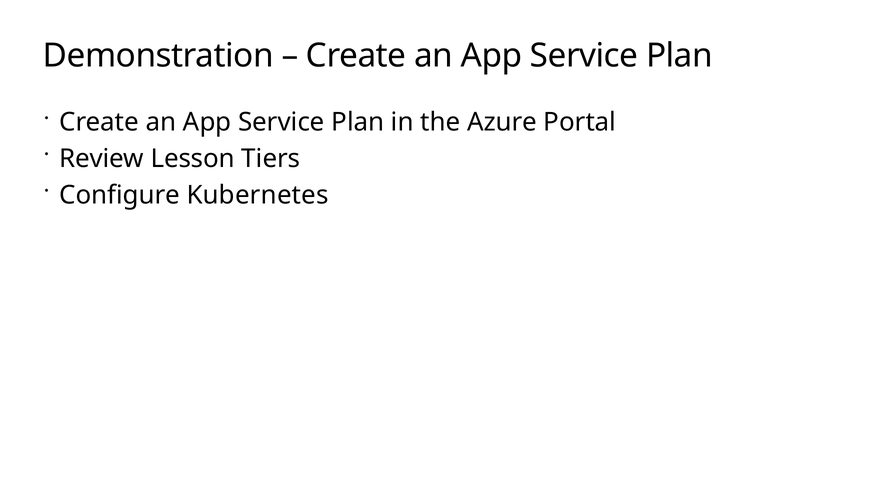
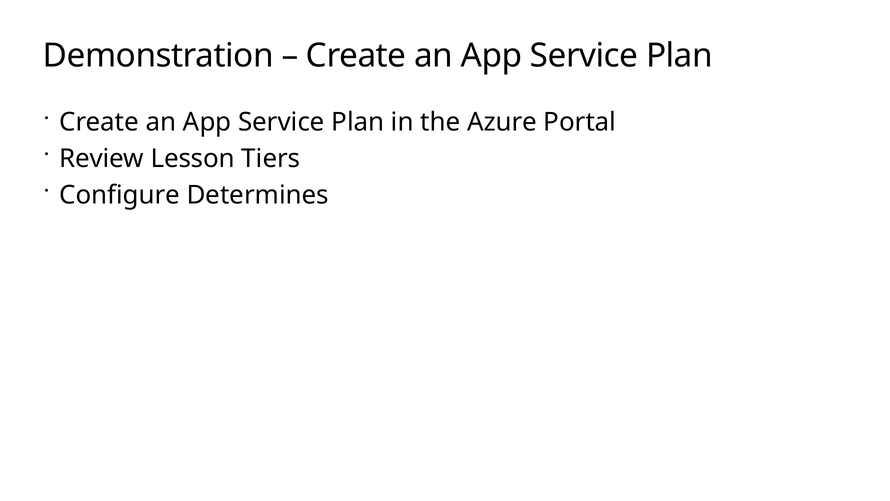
Kubernetes: Kubernetes -> Determines
